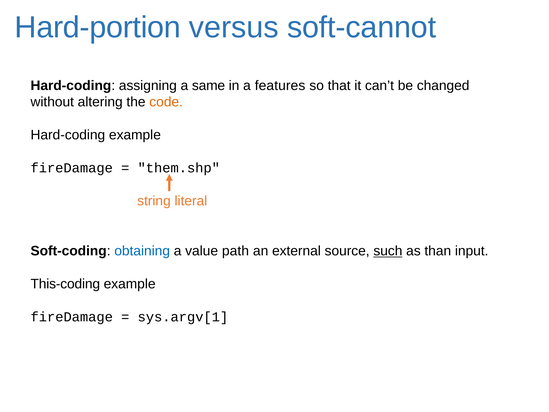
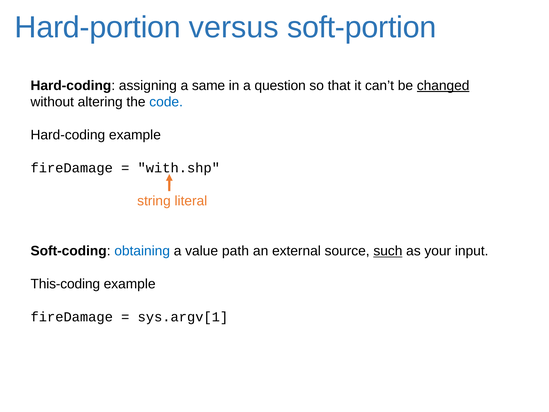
soft-cannot: soft-cannot -> soft-portion
features: features -> question
changed underline: none -> present
code colour: orange -> blue
them.shp: them.shp -> with.shp
than: than -> your
